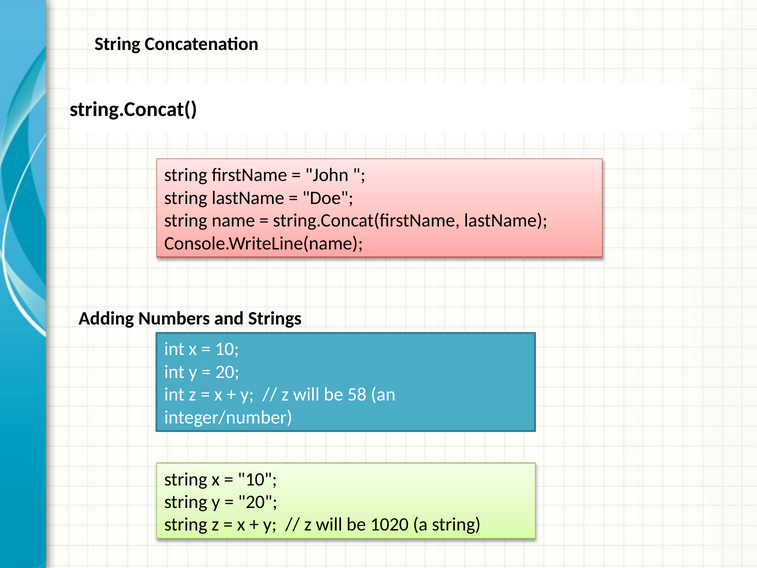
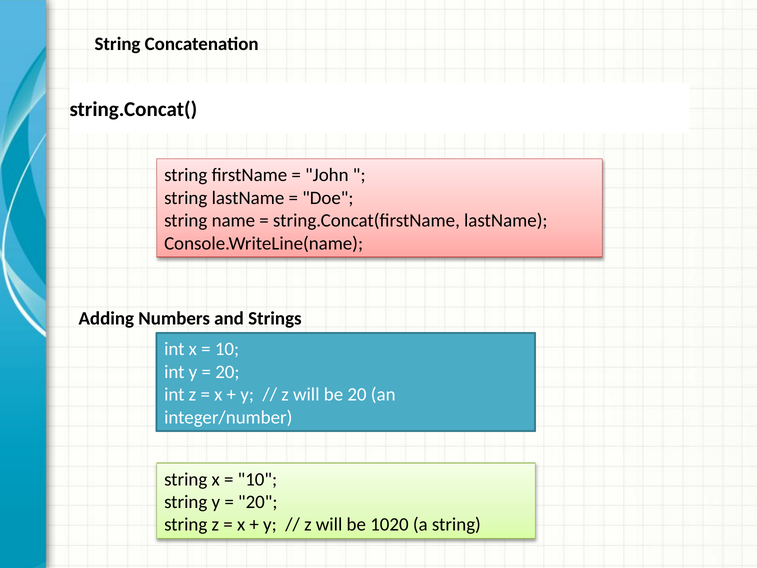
be 58: 58 -> 20
